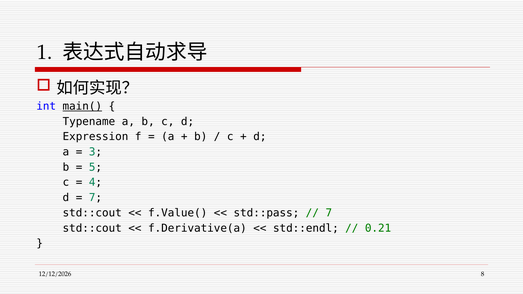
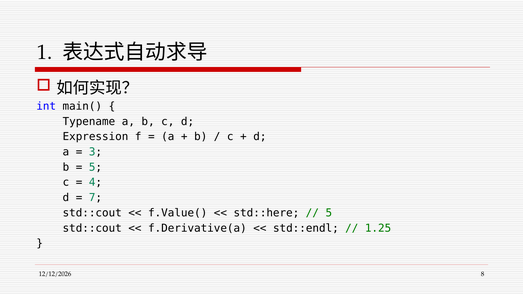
main( underline: present -> none
std::pass: std::pass -> std::here
7 at (329, 213): 7 -> 5
0.21: 0.21 -> 1.25
